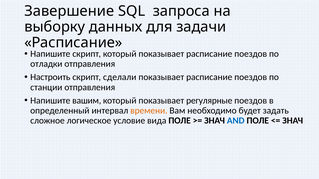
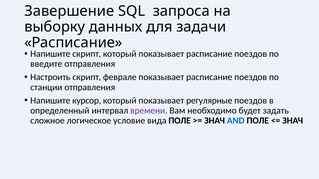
отладки: отладки -> введите
сделали: сделали -> феврале
вашим: вашим -> курсор
времени colour: orange -> purple
